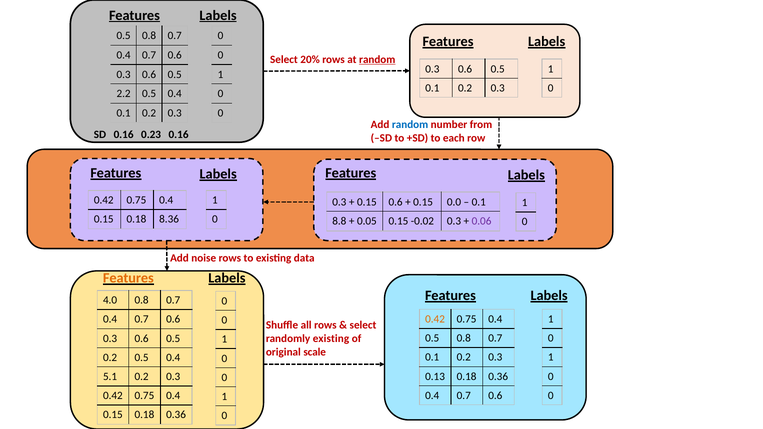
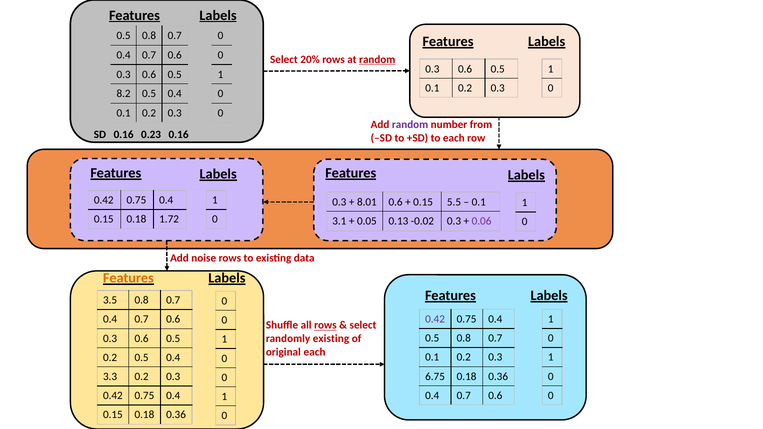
2.2: 2.2 -> 8.2
random at (410, 125) colour: blue -> purple
0.15 at (367, 202): 0.15 -> 8.01
0.0: 0.0 -> 5.5
8.36: 8.36 -> 1.72
8.8: 8.8 -> 3.1
0.05 0.15: 0.15 -> 0.13
4.0: 4.0 -> 3.5
0.42 at (435, 319) colour: orange -> purple
rows at (325, 325) underline: none -> present
original scale: scale -> each
0.13: 0.13 -> 6.75
5.1: 5.1 -> 3.3
